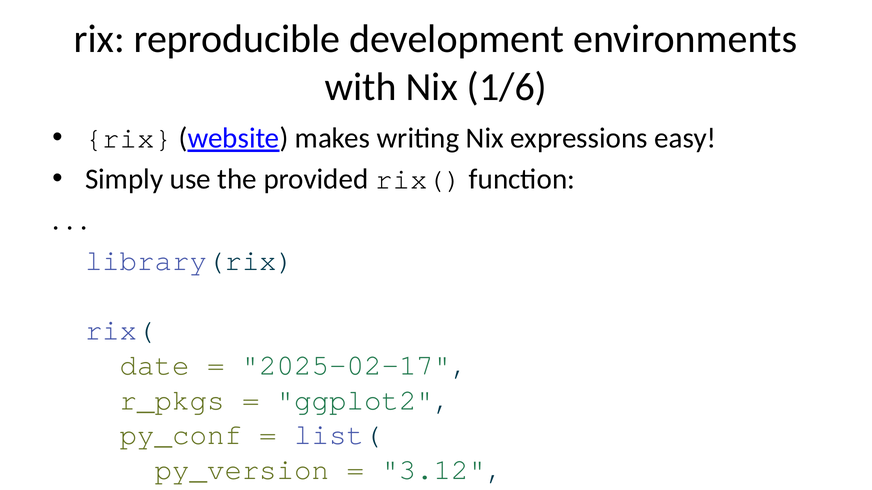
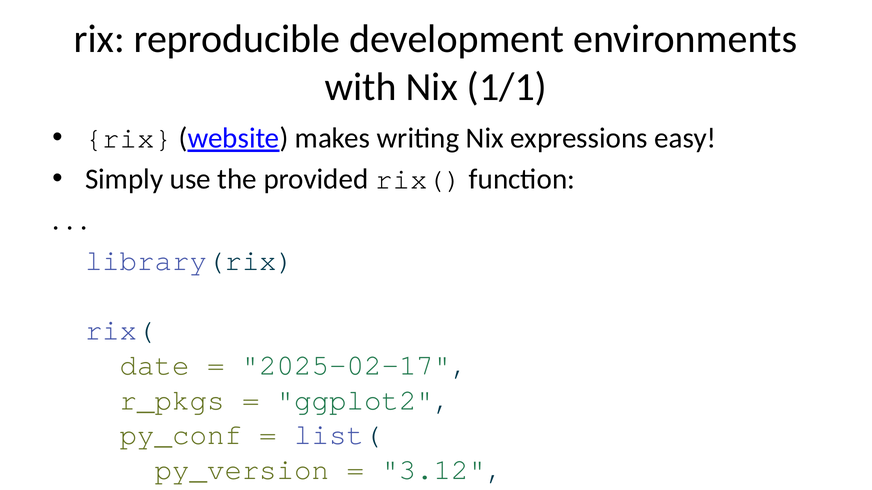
1/6: 1/6 -> 1/1
